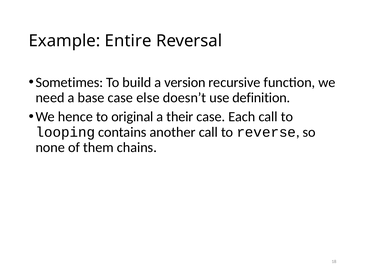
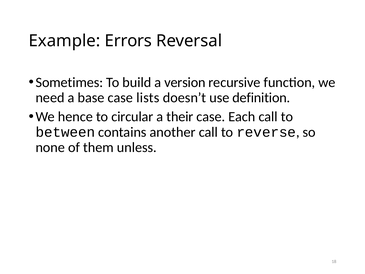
Entire: Entire -> Errors
else: else -> lists
original: original -> circular
looping: looping -> between
chains: chains -> unless
